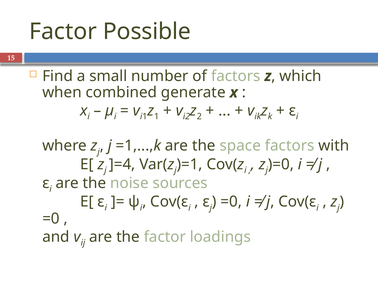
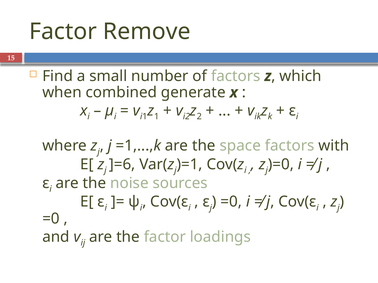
Possible: Possible -> Remove
]=4: ]=4 -> ]=6
